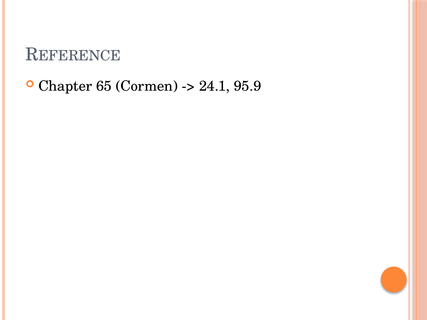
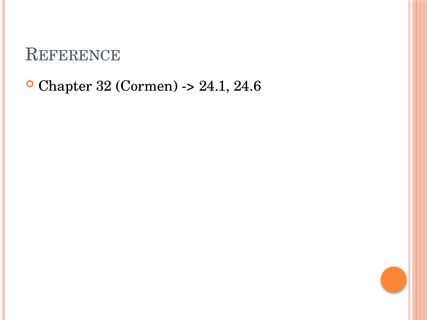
65: 65 -> 32
95.9: 95.9 -> 24.6
